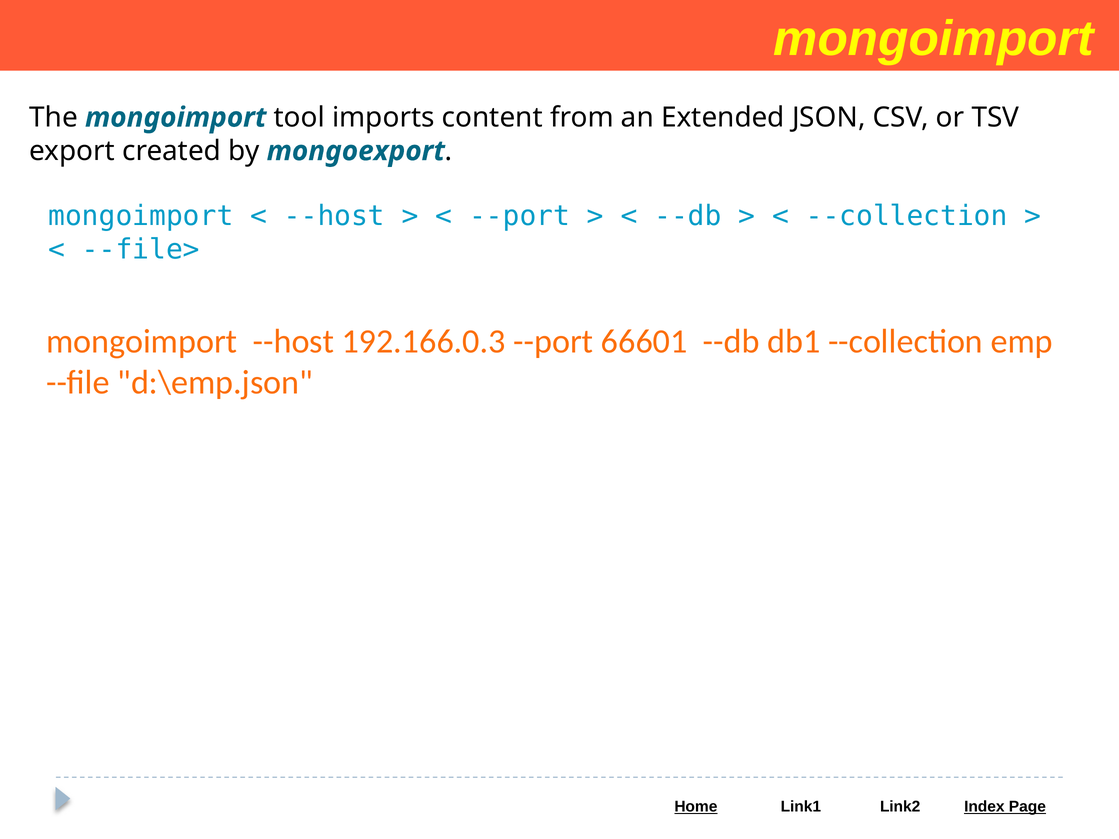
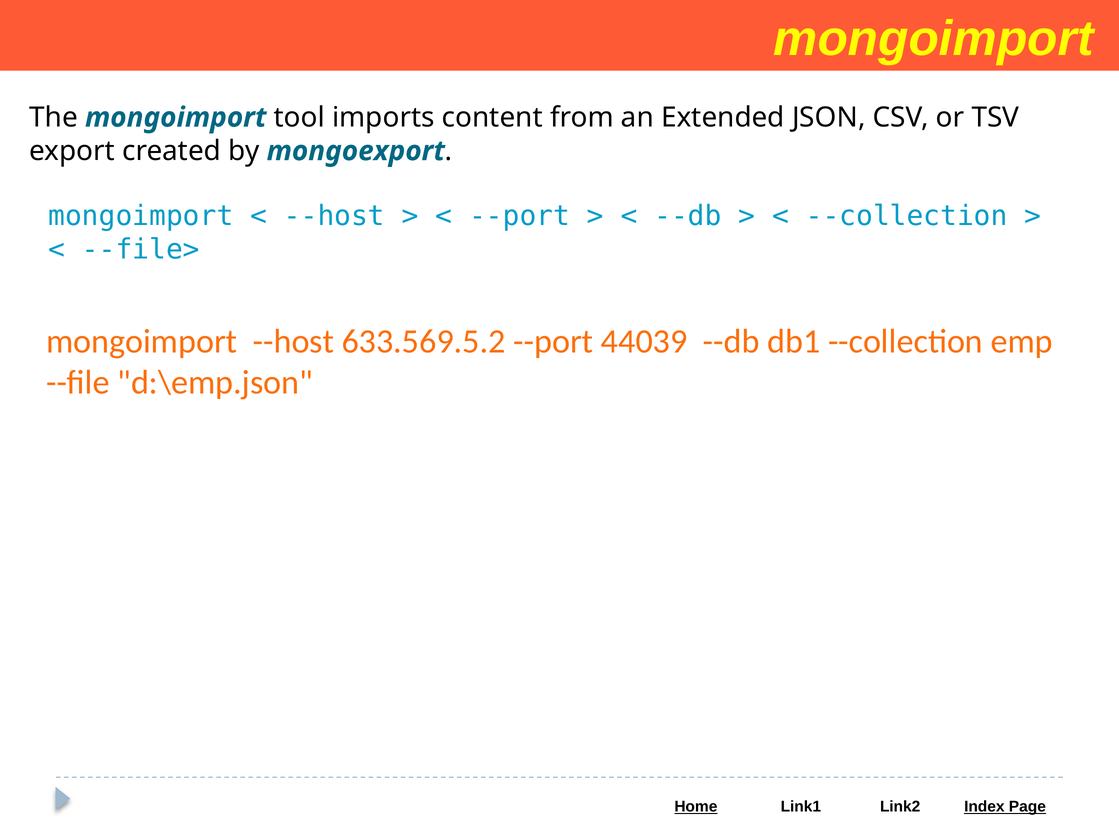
192.166.0.3: 192.166.0.3 -> 633.569.5.2
66601: 66601 -> 44039
